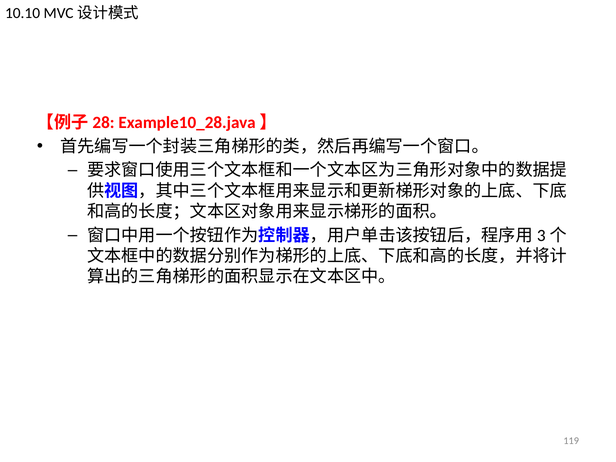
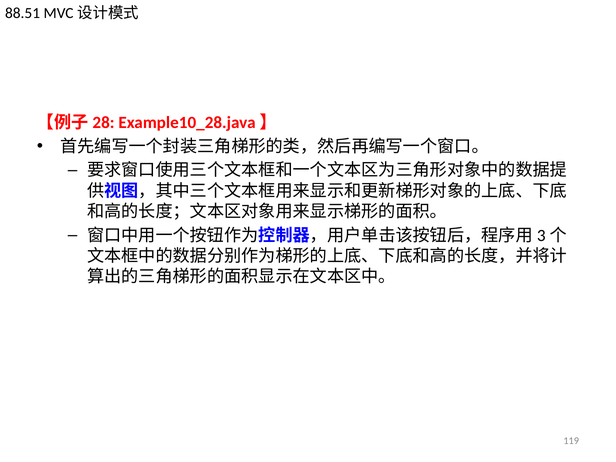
10.10: 10.10 -> 88.51
